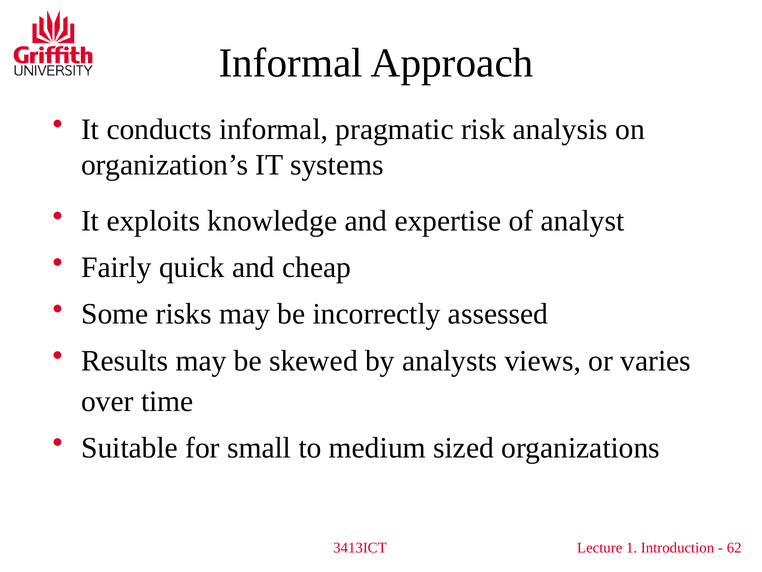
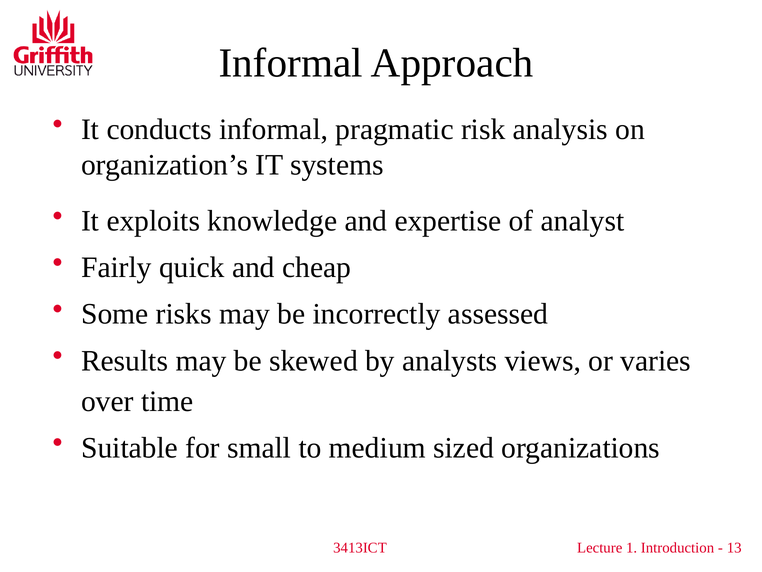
62: 62 -> 13
